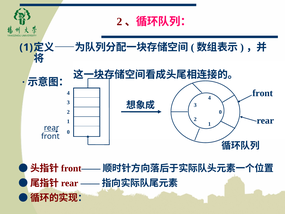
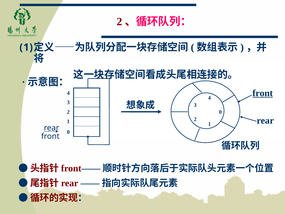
front at (263, 93) underline: none -> present
